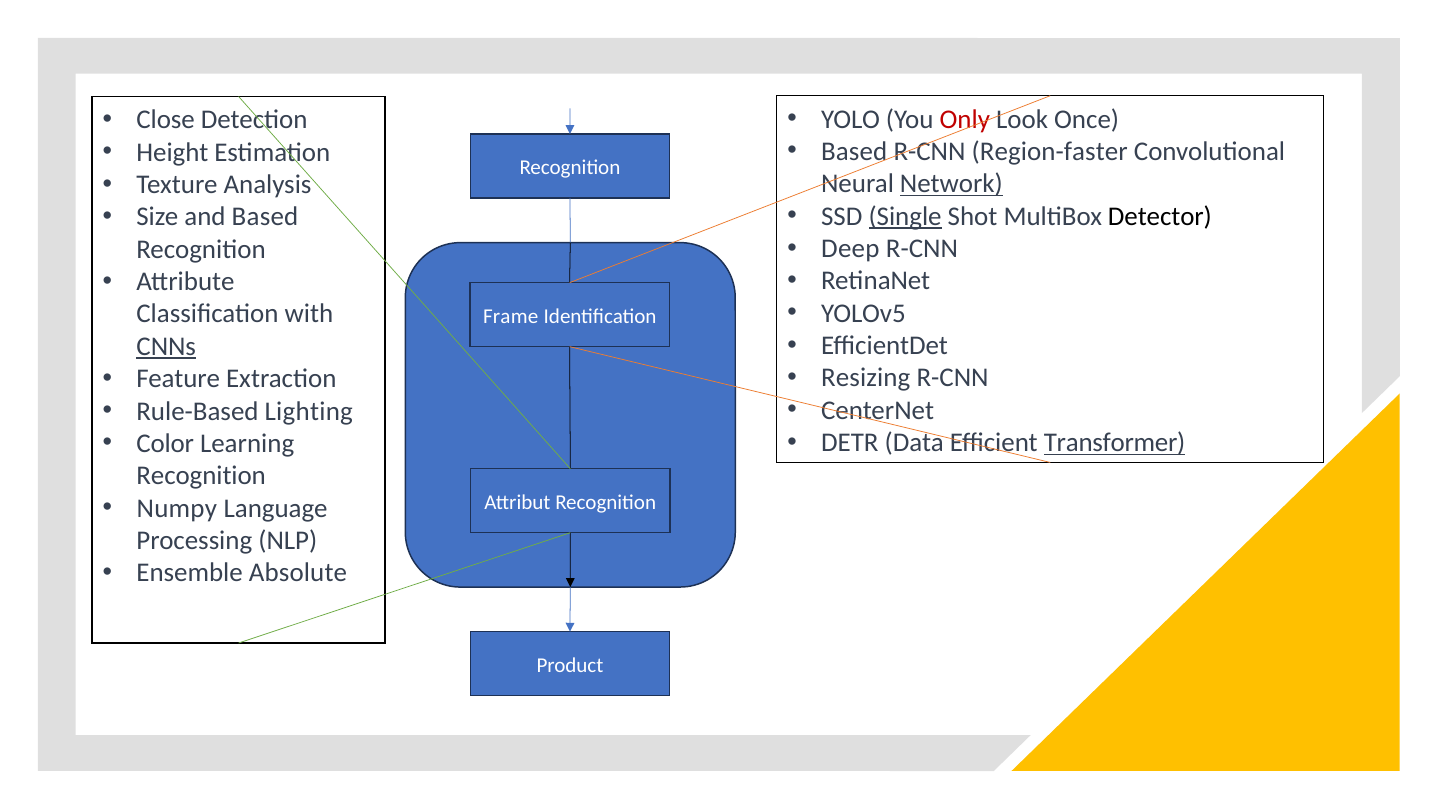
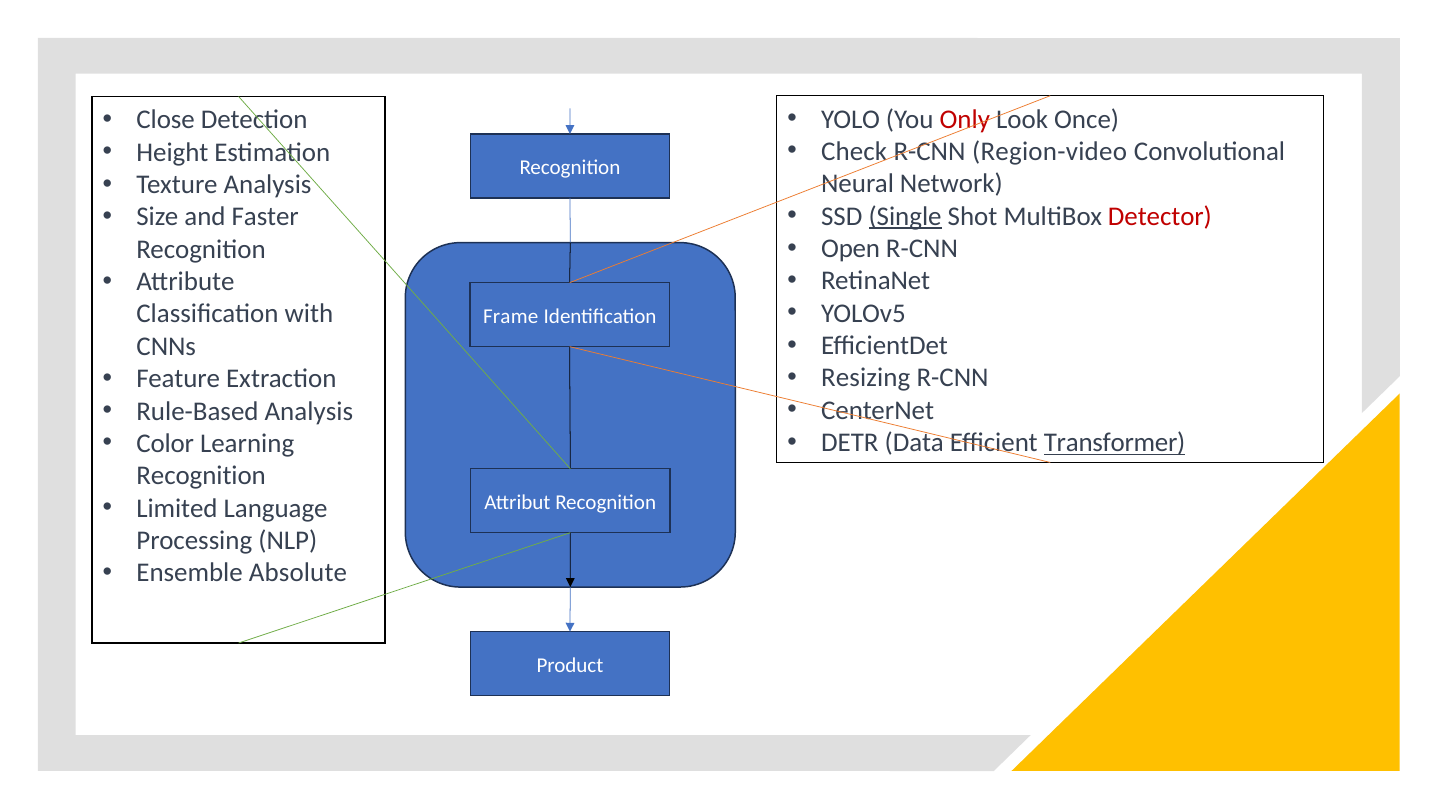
Based at (854, 151): Based -> Check
Region-faster: Region-faster -> Region-video
Network underline: present -> none
Detector colour: black -> red
and Based: Based -> Faster
Deep: Deep -> Open
CNNs underline: present -> none
Rule-Based Lighting: Lighting -> Analysis
Numpy: Numpy -> Limited
